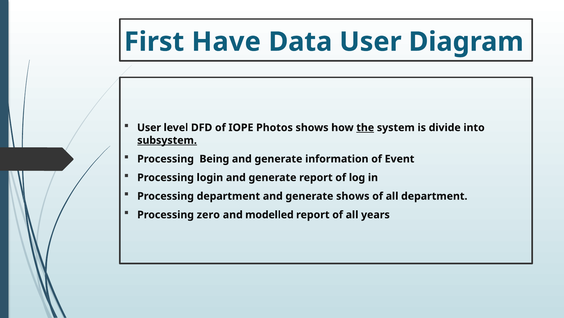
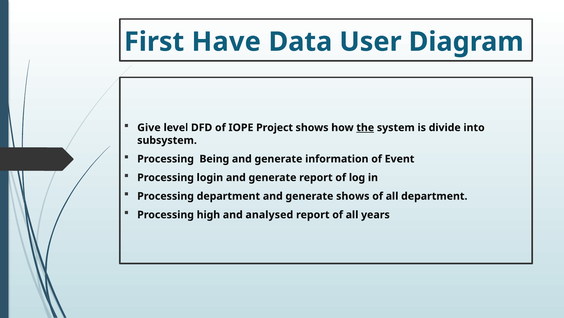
User at (149, 127): User -> Give
Photos: Photos -> Project
subsystem underline: present -> none
zero: zero -> high
modelled: modelled -> analysed
